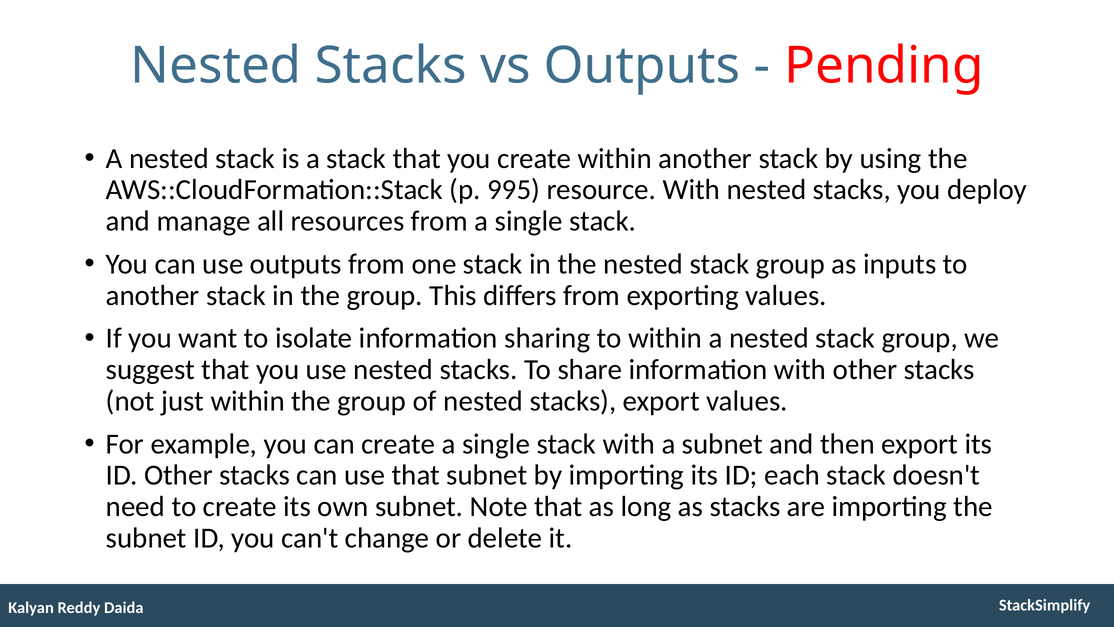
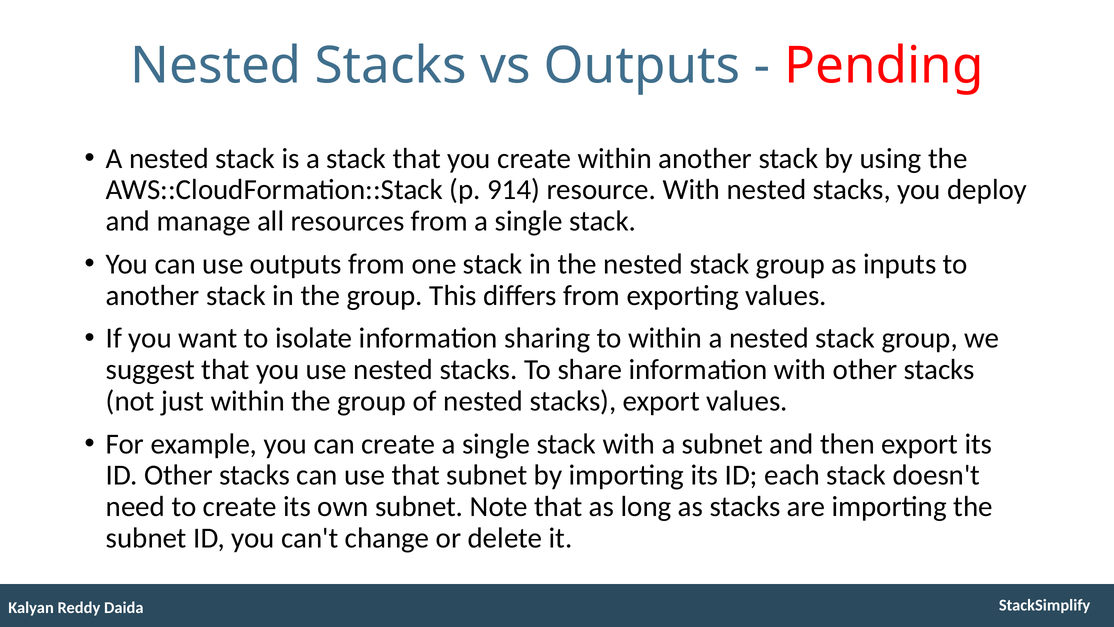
995: 995 -> 914
